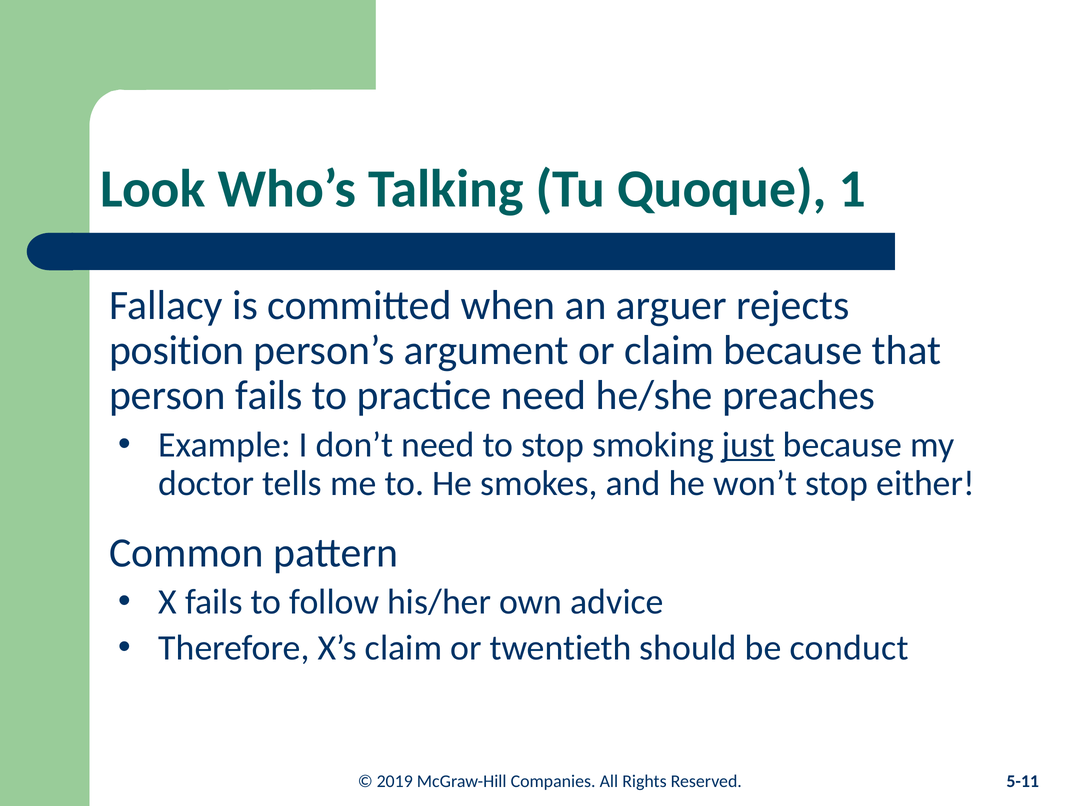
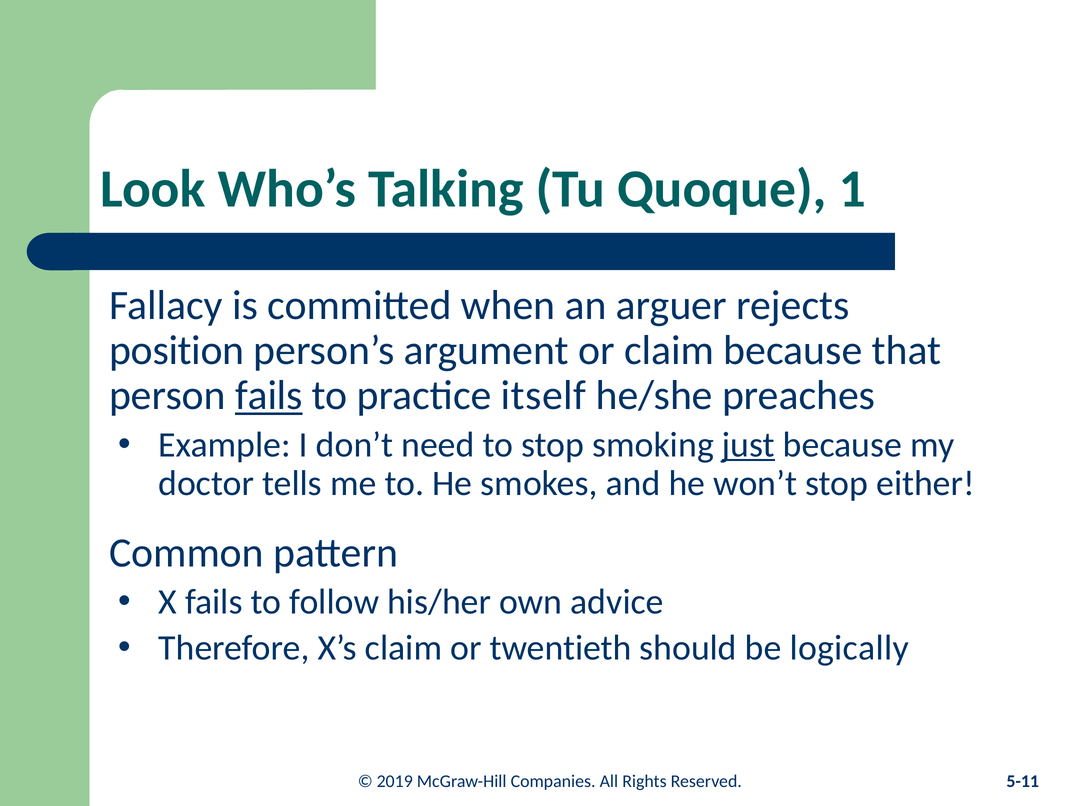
fails at (269, 395) underline: none -> present
practice need: need -> itself
conduct: conduct -> logically
